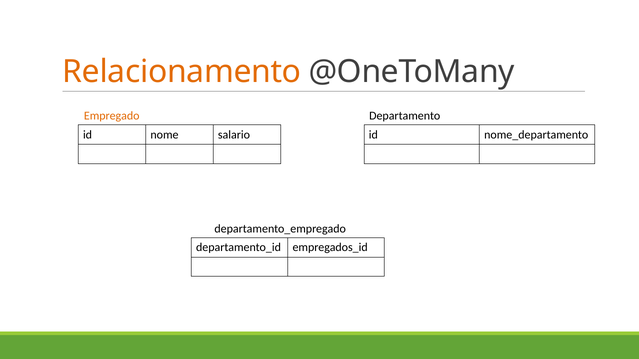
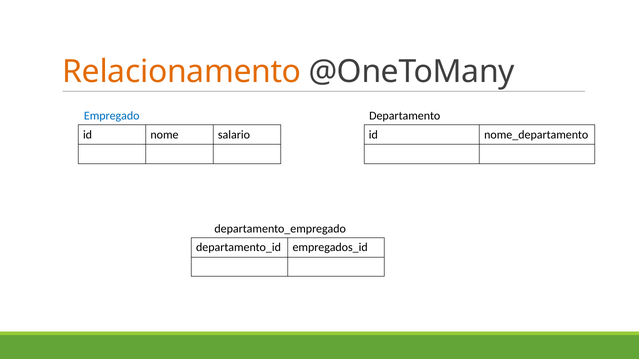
Empregado colour: orange -> blue
